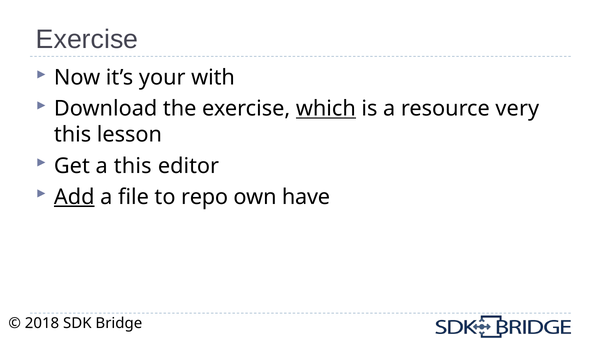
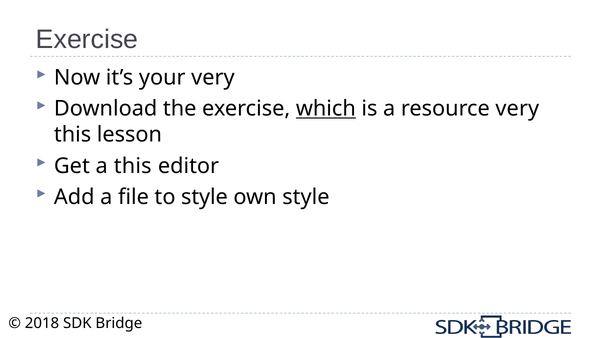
your with: with -> very
Add underline: present -> none
to repo: repo -> style
own have: have -> style
